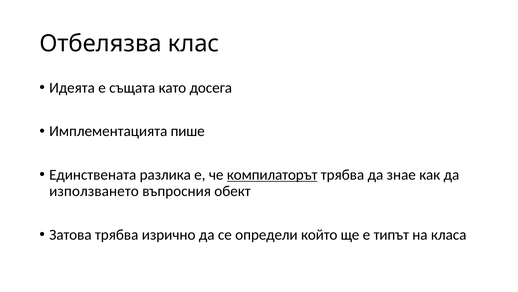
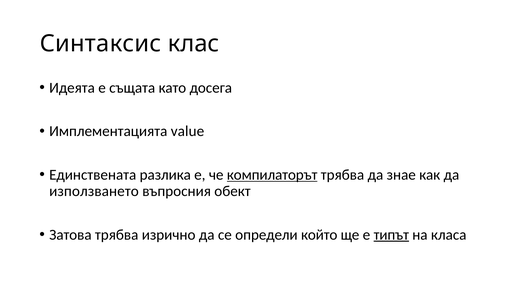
Отбелязва: Отбелязва -> Синтаксис
пише: пише -> value
типът underline: none -> present
